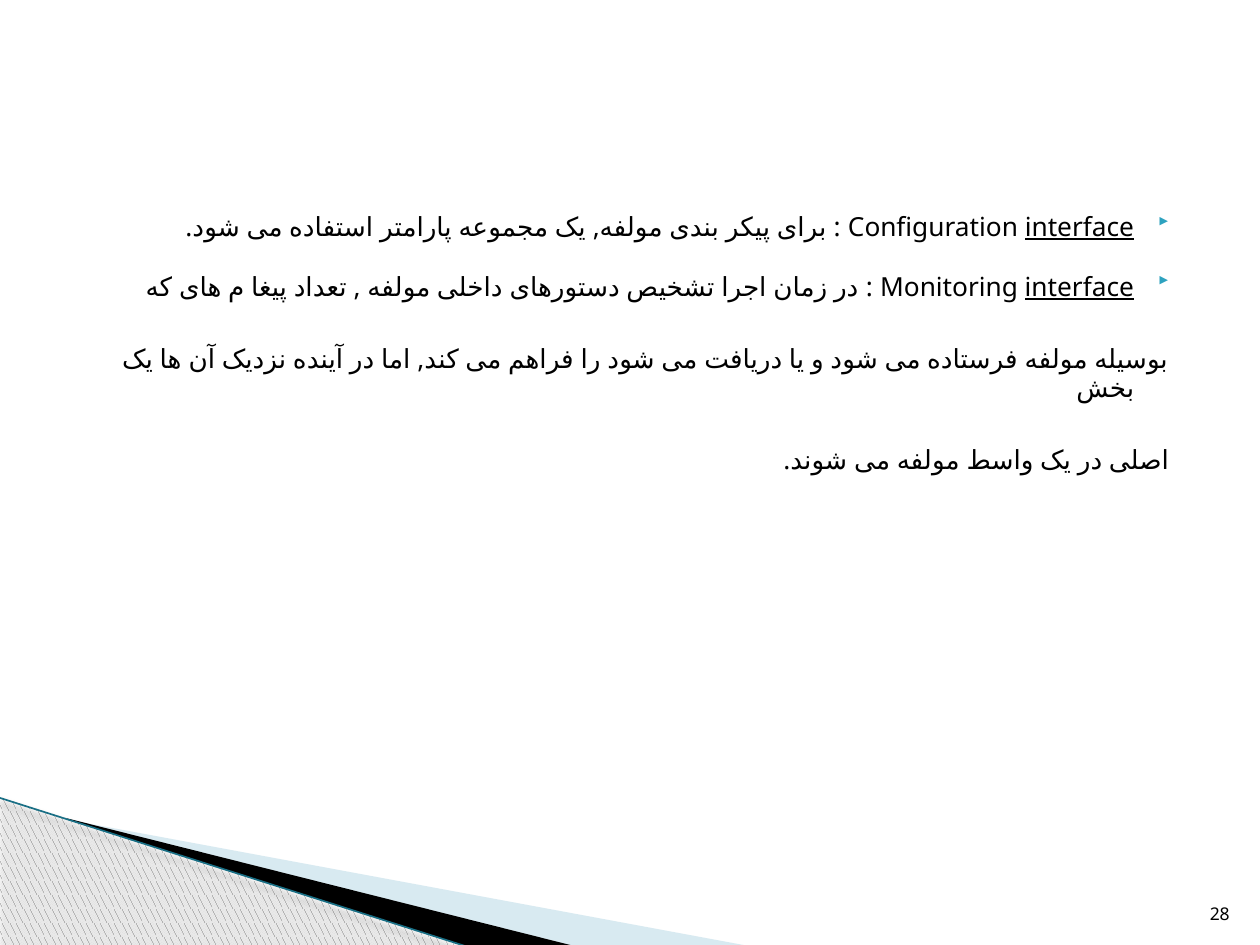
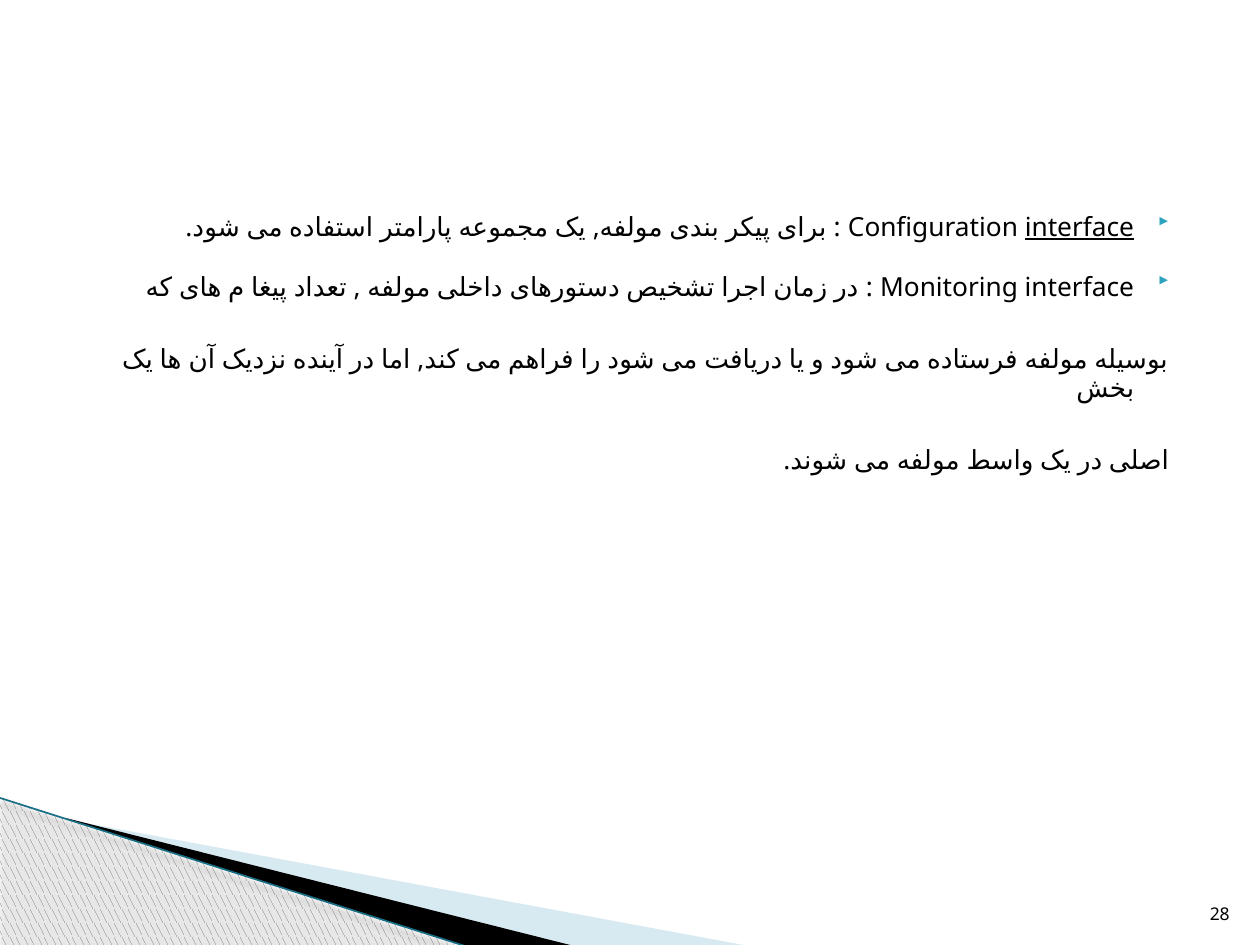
interface at (1079, 288) underline: present -> none
